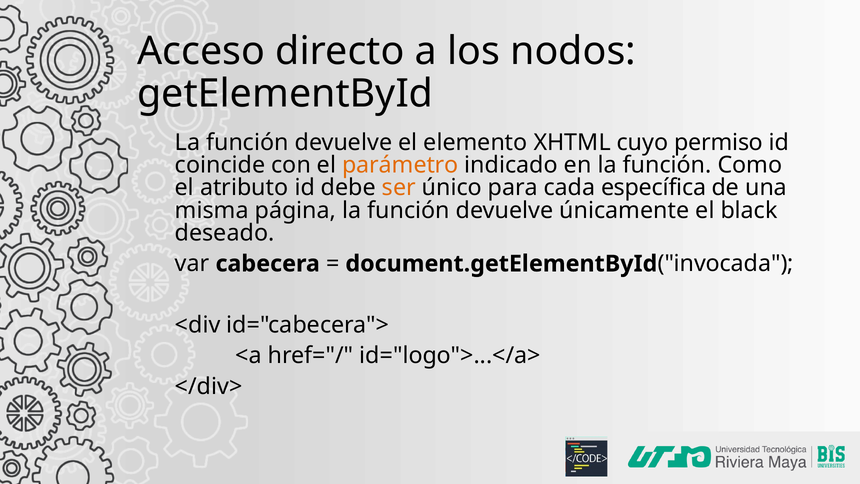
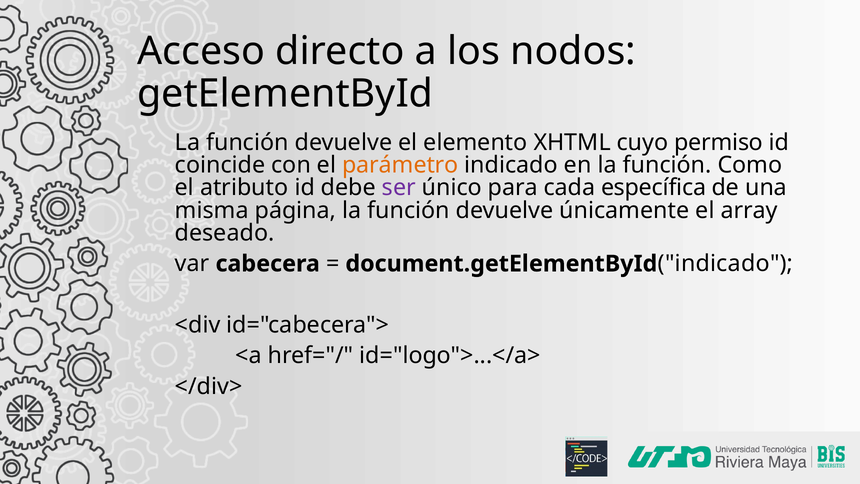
ser colour: orange -> purple
black: black -> array
invocada at (726, 264): invocada -> indicado
